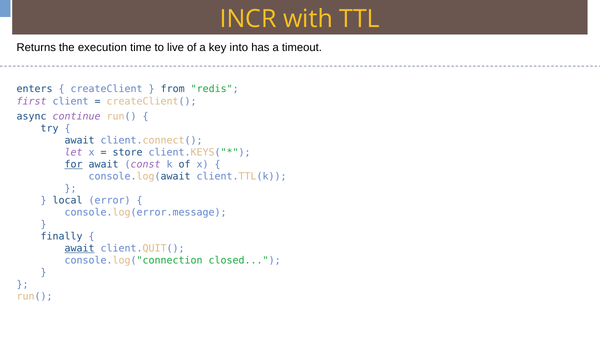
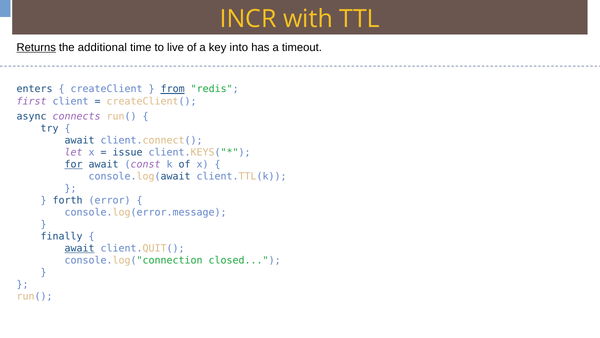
Returns underline: none -> present
execution: execution -> additional
from underline: none -> present
continue: continue -> connects
store: store -> issue
local: local -> forth
